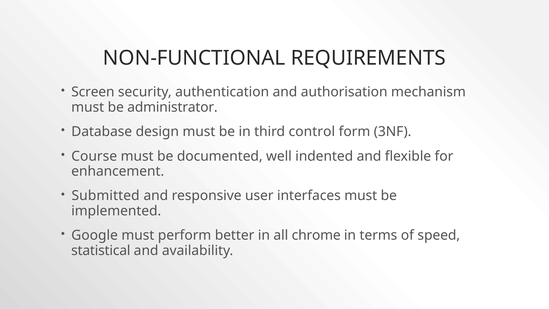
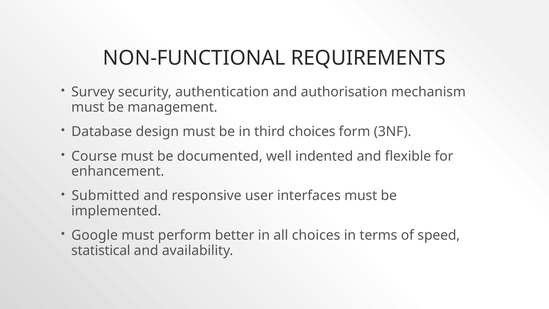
Screen: Screen -> Survey
administrator: administrator -> management
third control: control -> choices
all chrome: chrome -> choices
